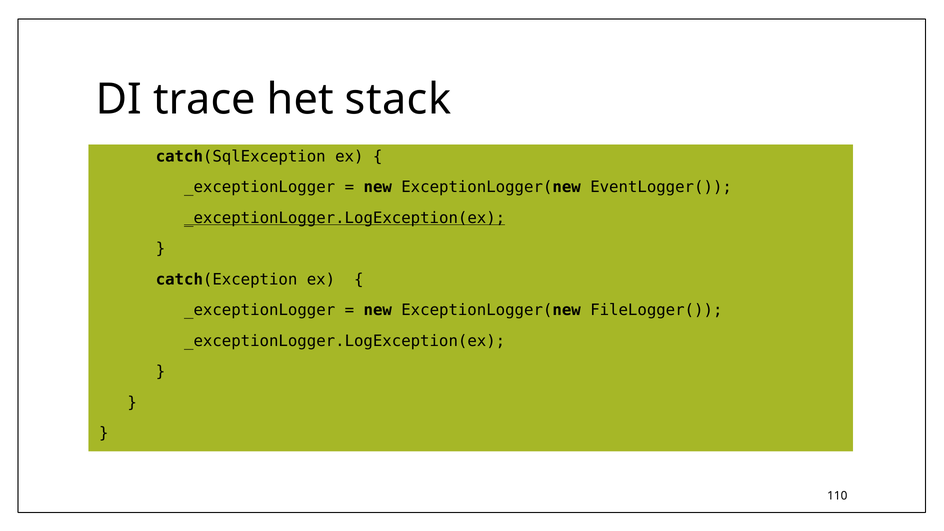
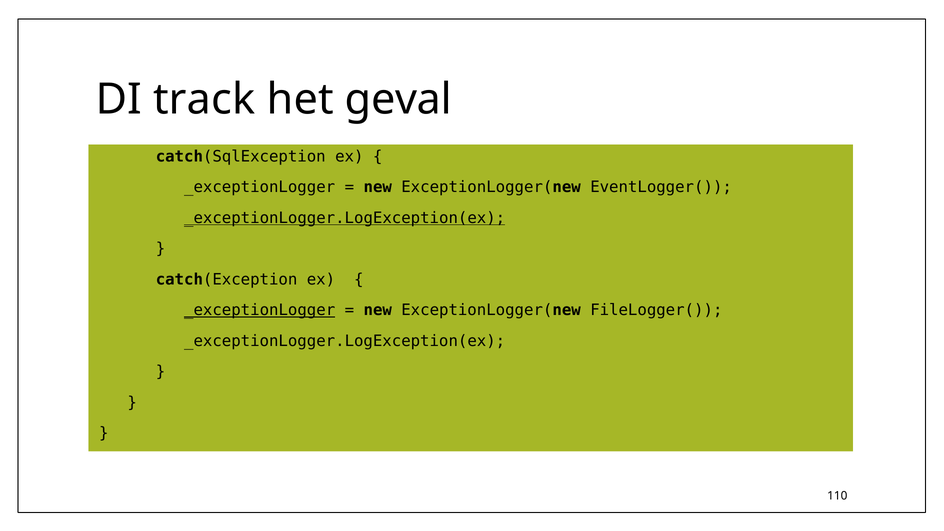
trace: trace -> track
stack: stack -> geval
_exceptionLogger at (260, 310) underline: none -> present
